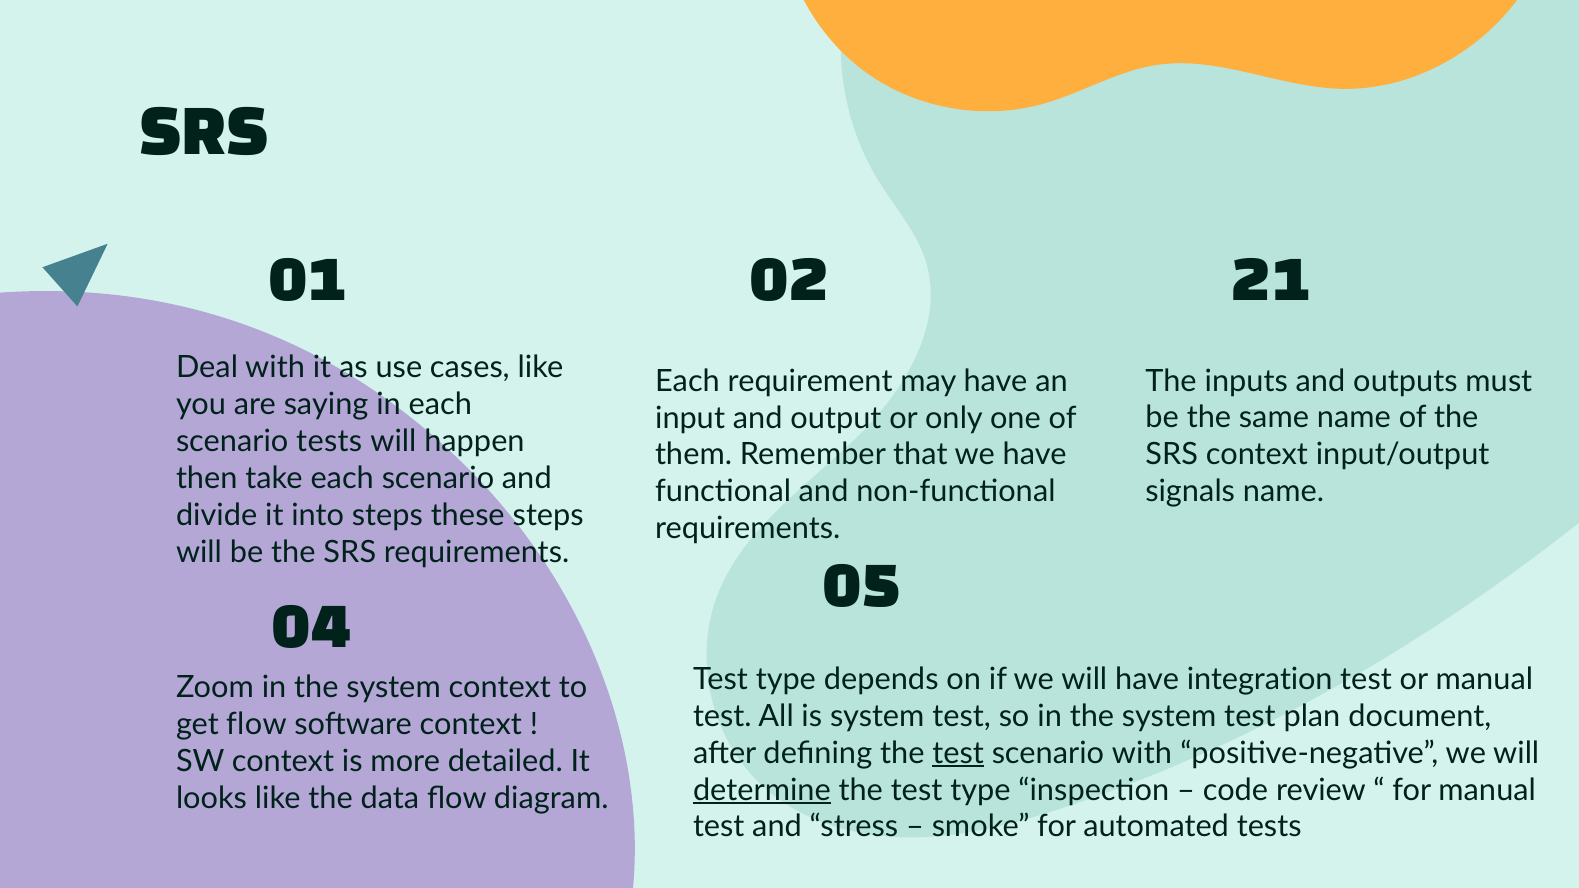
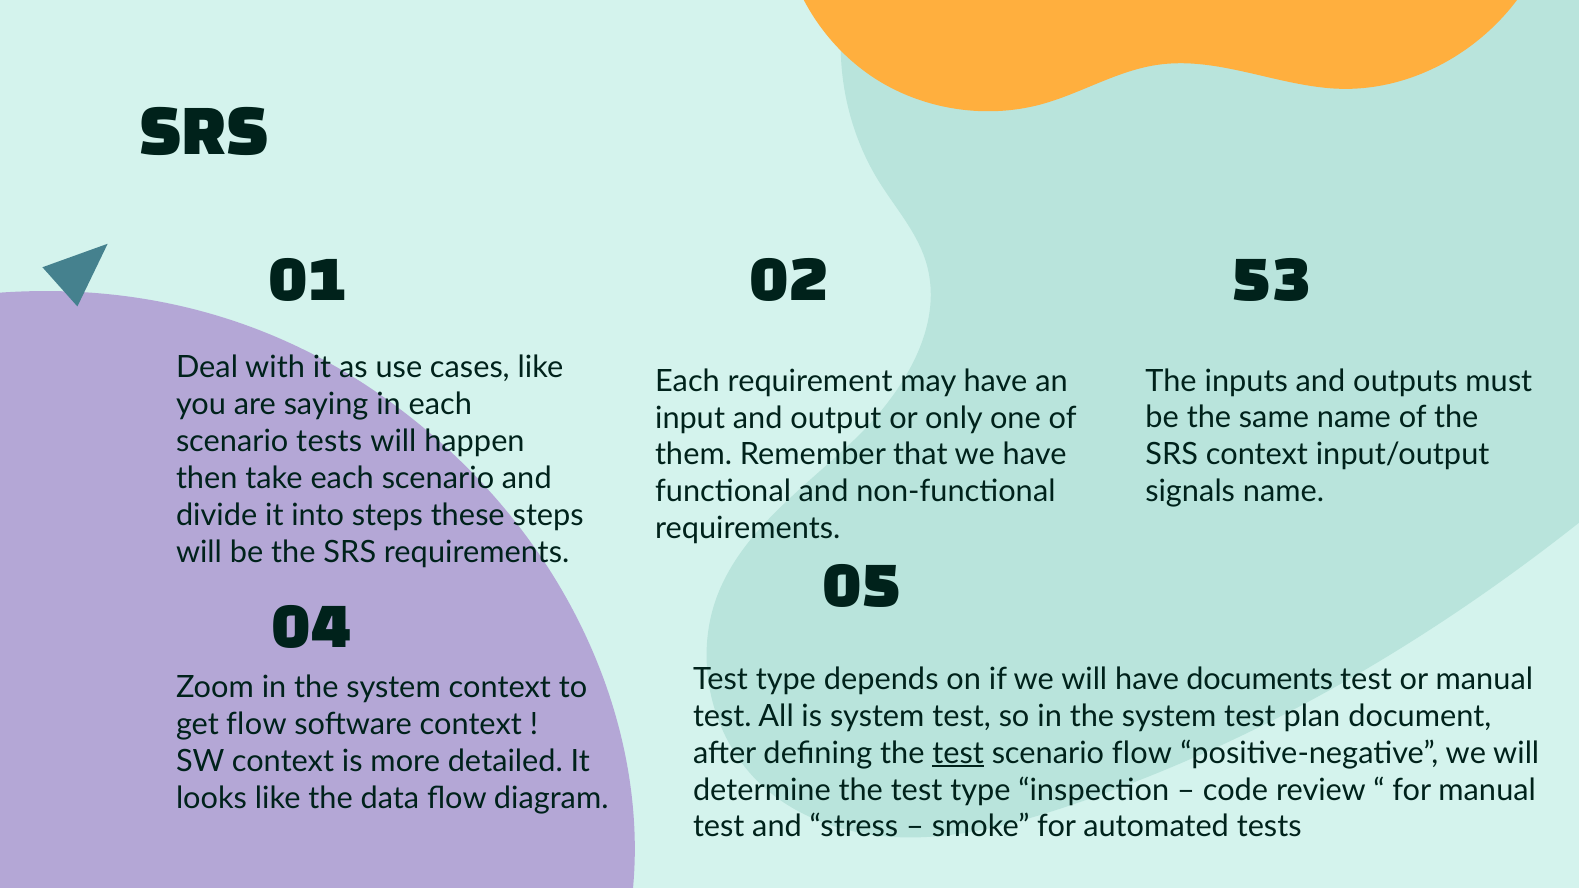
21: 21 -> 53
integration: integration -> documents
scenario with: with -> flow
determine underline: present -> none
